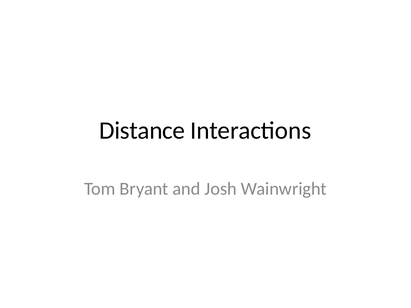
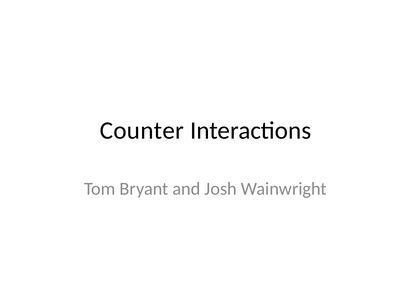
Distance: Distance -> Counter
